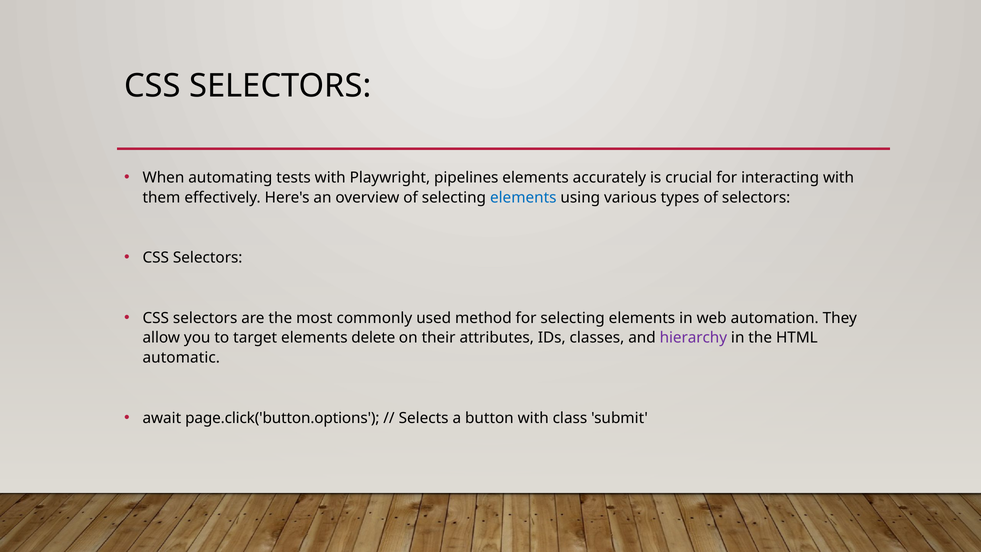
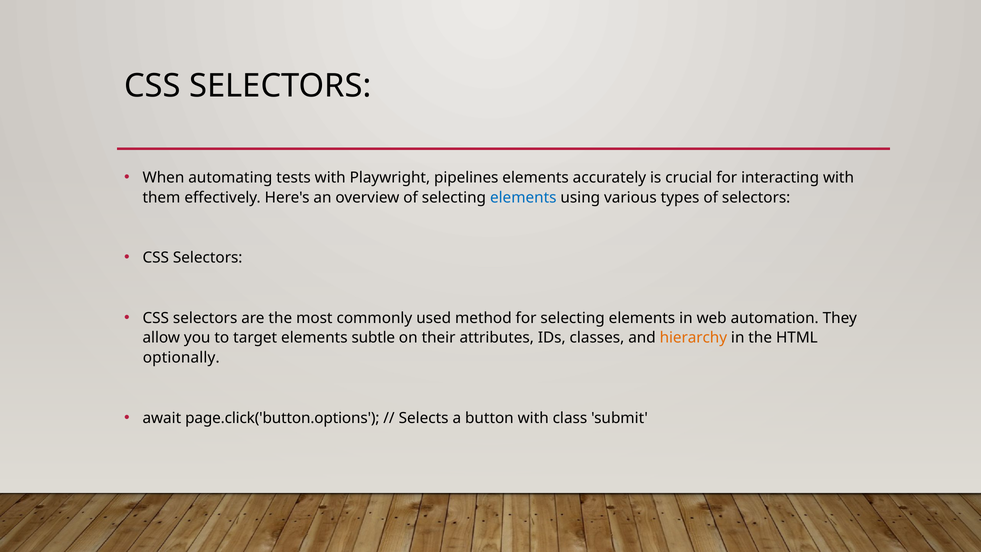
delete: delete -> subtle
hierarchy colour: purple -> orange
automatic: automatic -> optionally
